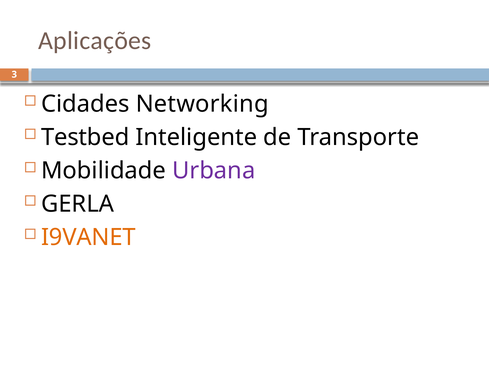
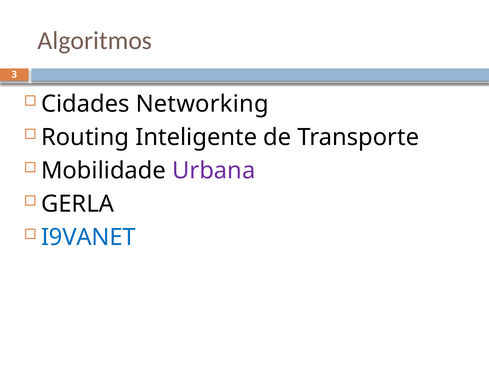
Aplicações: Aplicações -> Algoritmos
Testbed: Testbed -> Routing
I9VANET colour: orange -> blue
